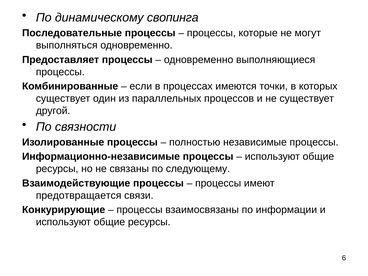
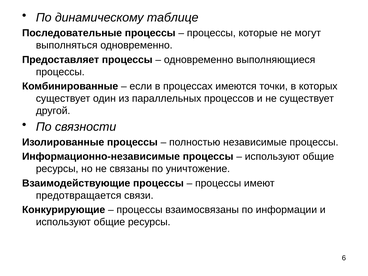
свопинга: свопинга -> таблице
следующему: следующему -> уничтожение
